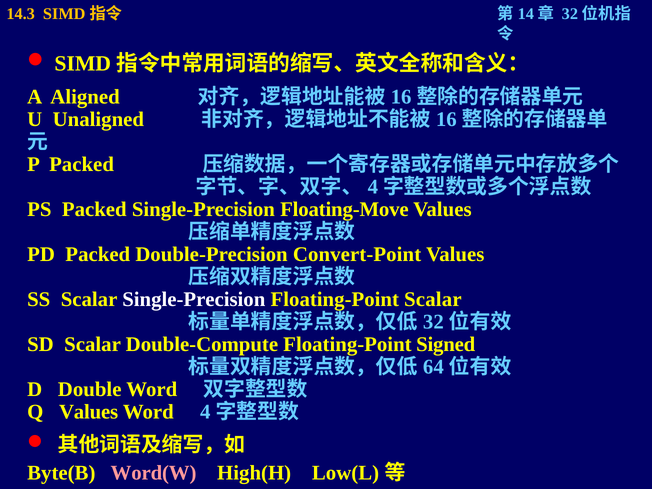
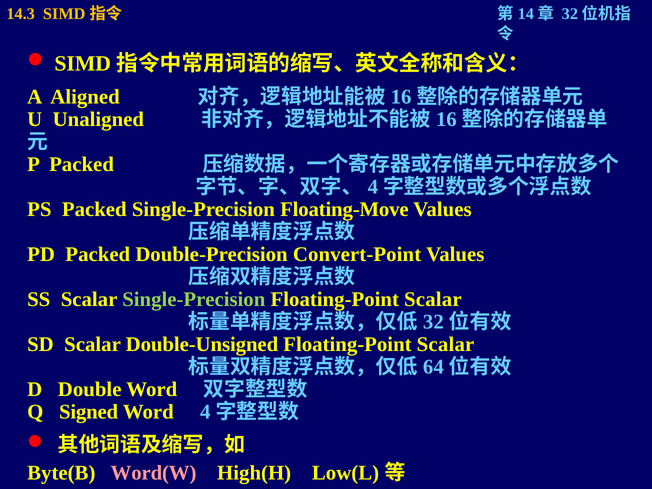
Single-Precision at (194, 299) colour: white -> light green
Double-Compute: Double-Compute -> Double-Unsigned
Signed at (446, 344): Signed -> Scalar
Q Values: Values -> Signed
